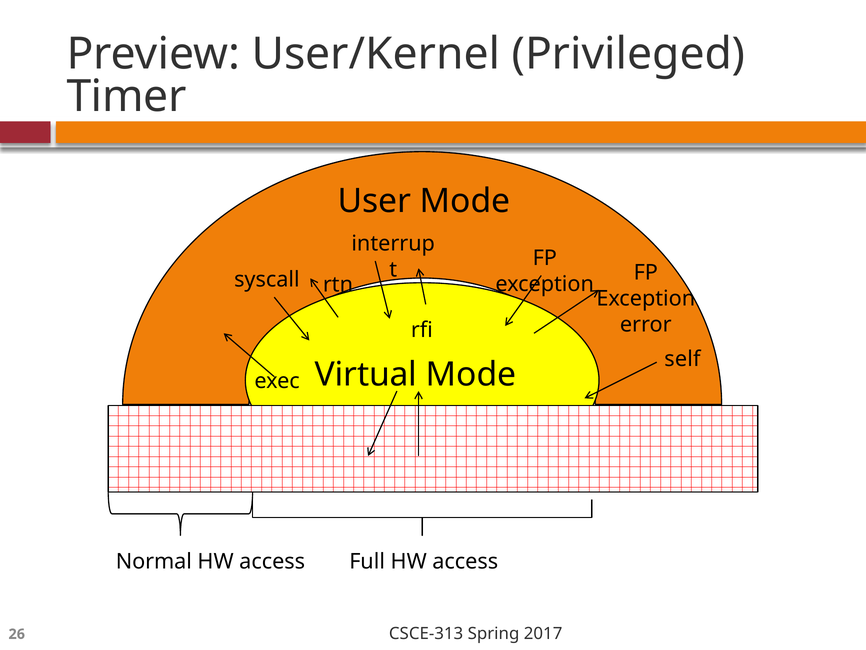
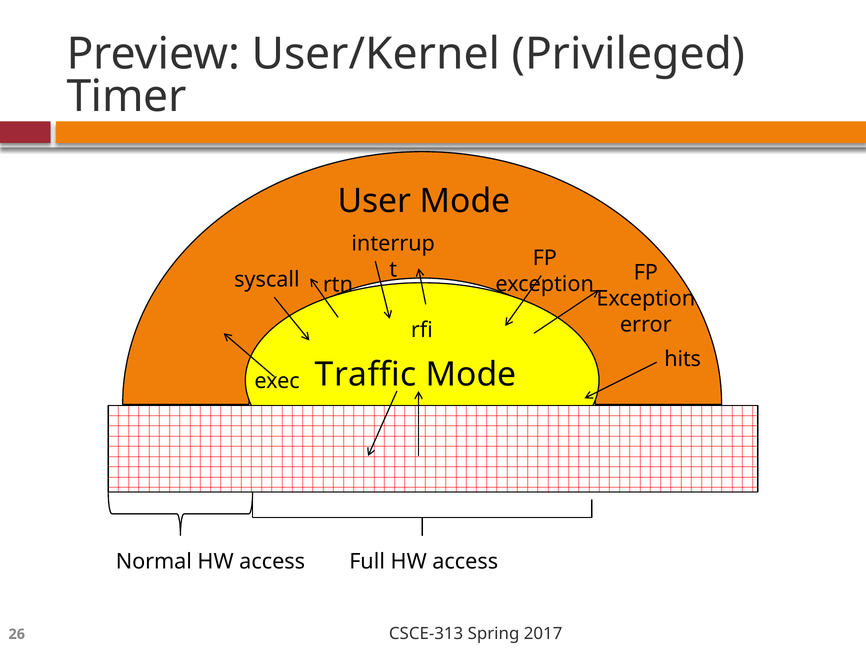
self: self -> hits
Virtual: Virtual -> Traffic
